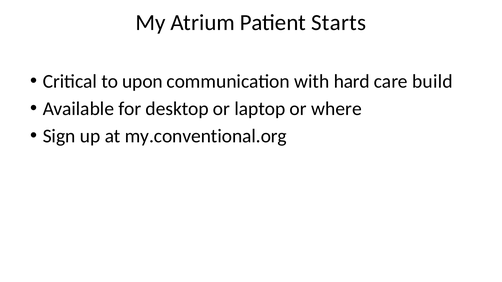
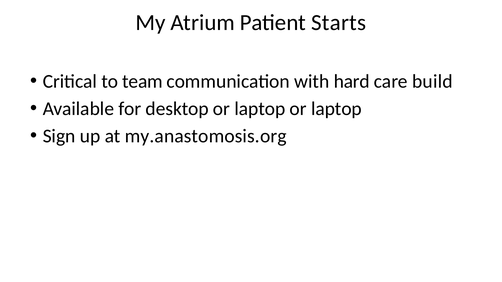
upon: upon -> team
laptop or where: where -> laptop
my.conventional.org: my.conventional.org -> my.anastomosis.org
